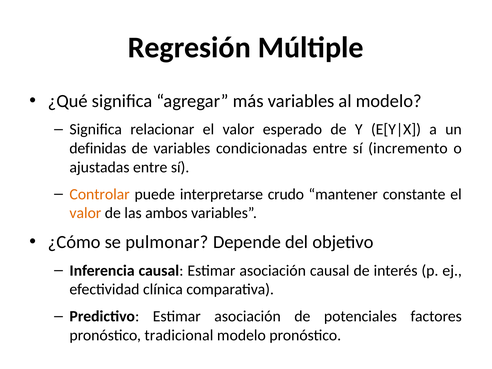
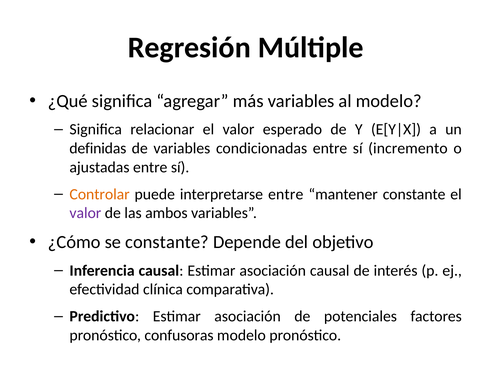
interpretarse crudo: crudo -> entre
valor at (85, 213) colour: orange -> purple
se pulmonar: pulmonar -> constante
tradicional: tradicional -> confusoras
